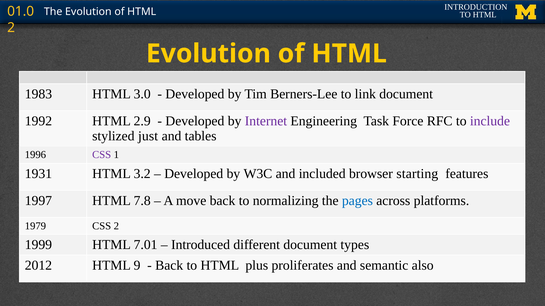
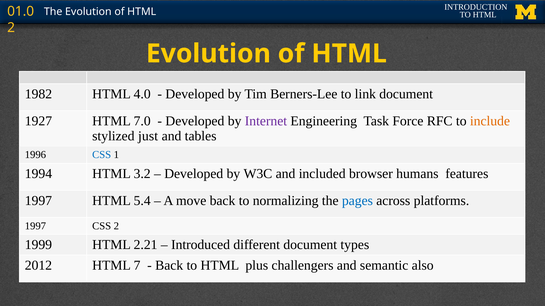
1983: 1983 -> 1982
3.0: 3.0 -> 4.0
1992: 1992 -> 1927
2.9: 2.9 -> 7.0
include colour: purple -> orange
CSS at (102, 155) colour: purple -> blue
1931: 1931 -> 1994
starting: starting -> humans
7.8: 7.8 -> 5.4
1979 at (35, 226): 1979 -> 1997
7.01: 7.01 -> 2.21
9: 9 -> 7
proliferates: proliferates -> challengers
